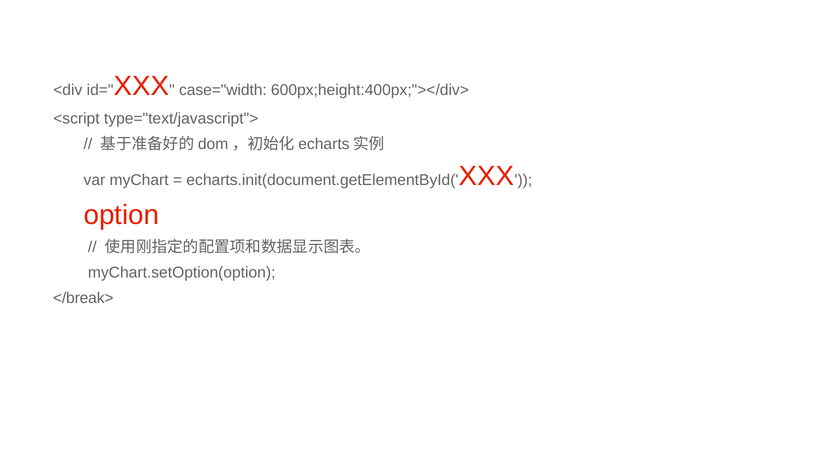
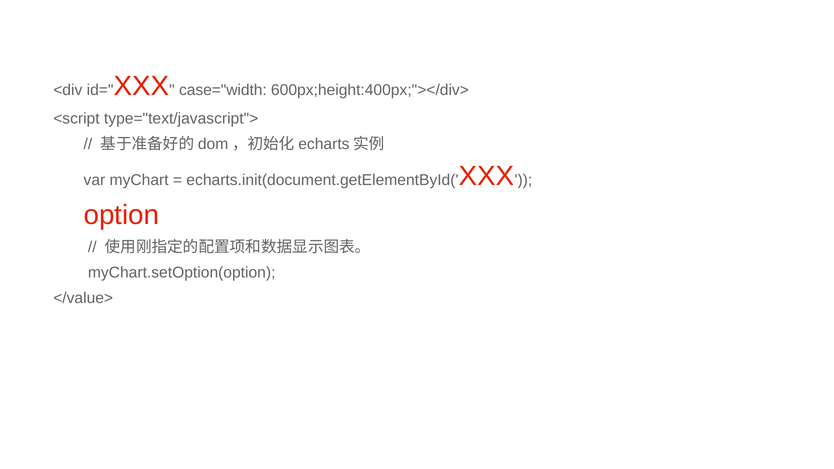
</break>: </break> -> </value>
